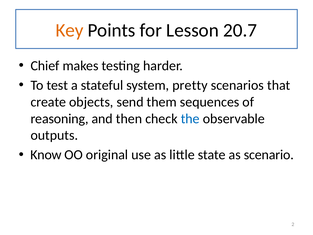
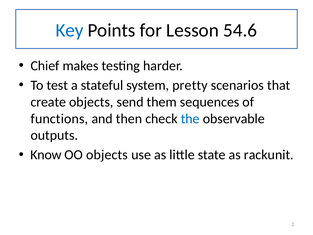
Key colour: orange -> blue
20.7: 20.7 -> 54.6
reasoning: reasoning -> functions
OO original: original -> objects
scenario: scenario -> rackunit
